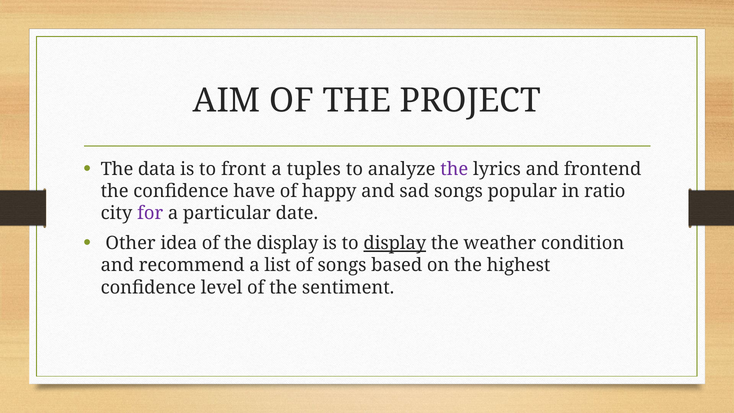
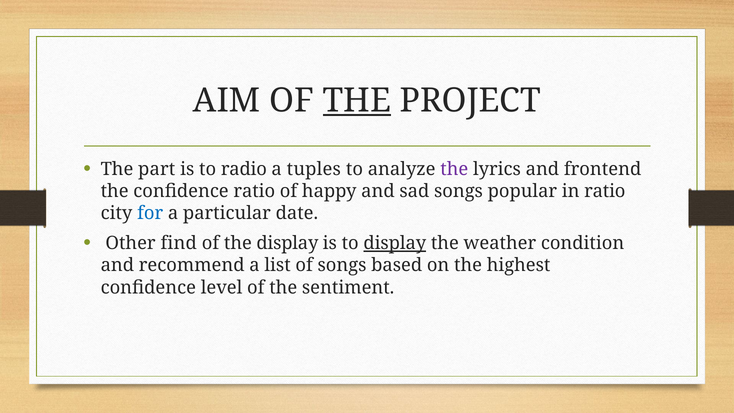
THE at (357, 101) underline: none -> present
data: data -> part
front: front -> radio
confidence have: have -> ratio
for colour: purple -> blue
idea: idea -> find
